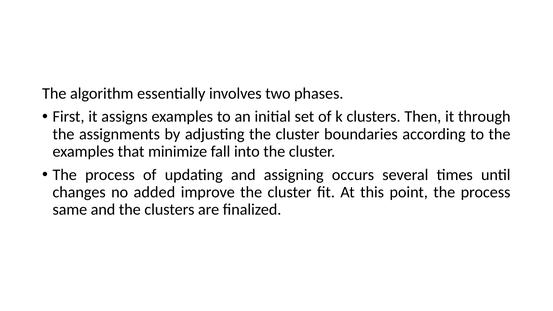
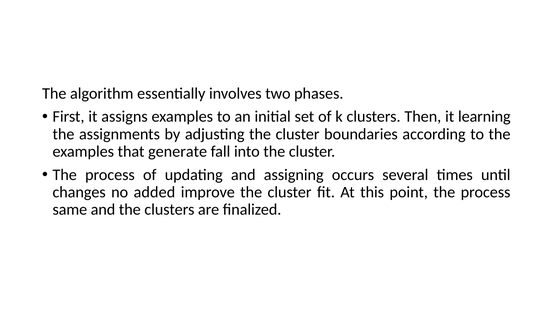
through: through -> learning
minimize: minimize -> generate
